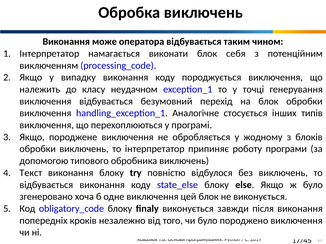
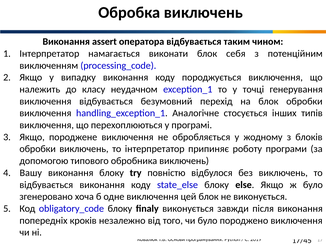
може: може -> assert
Текст: Текст -> Вашу
